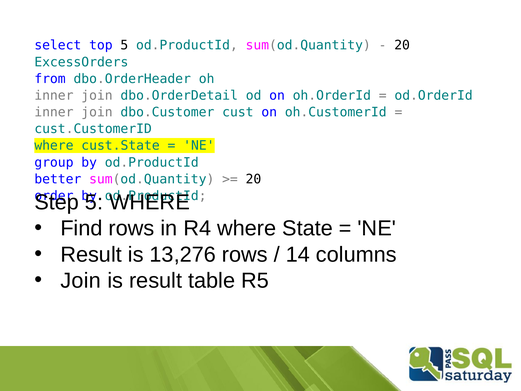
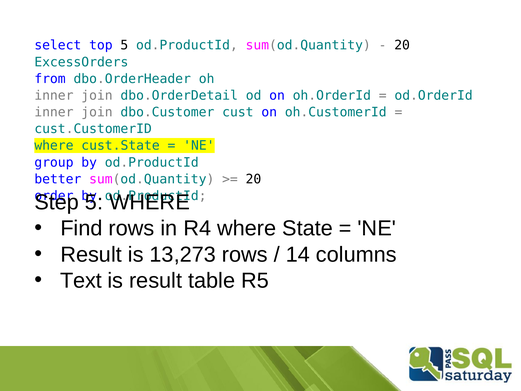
13,276: 13,276 -> 13,273
Join at (81, 280): Join -> Text
